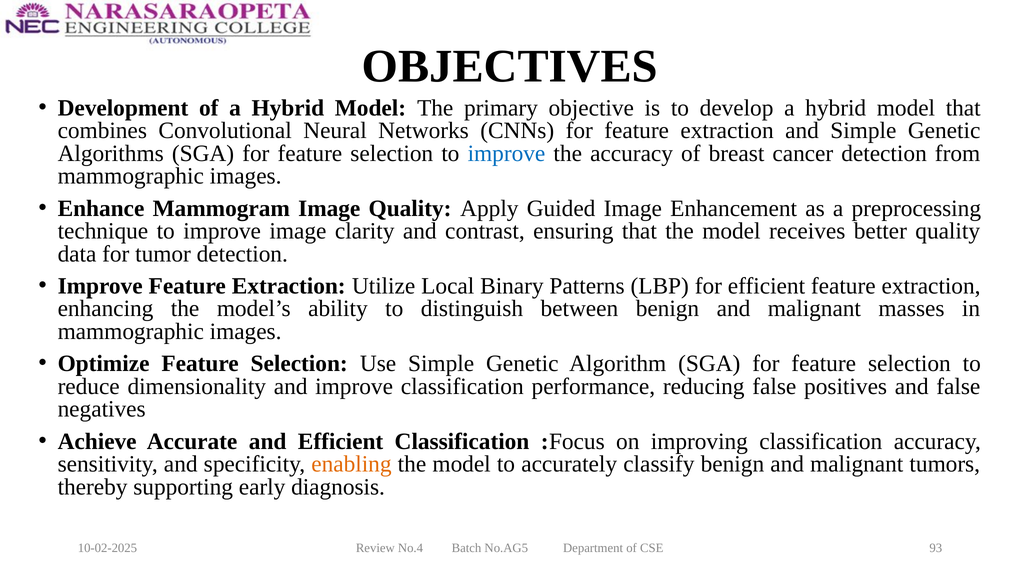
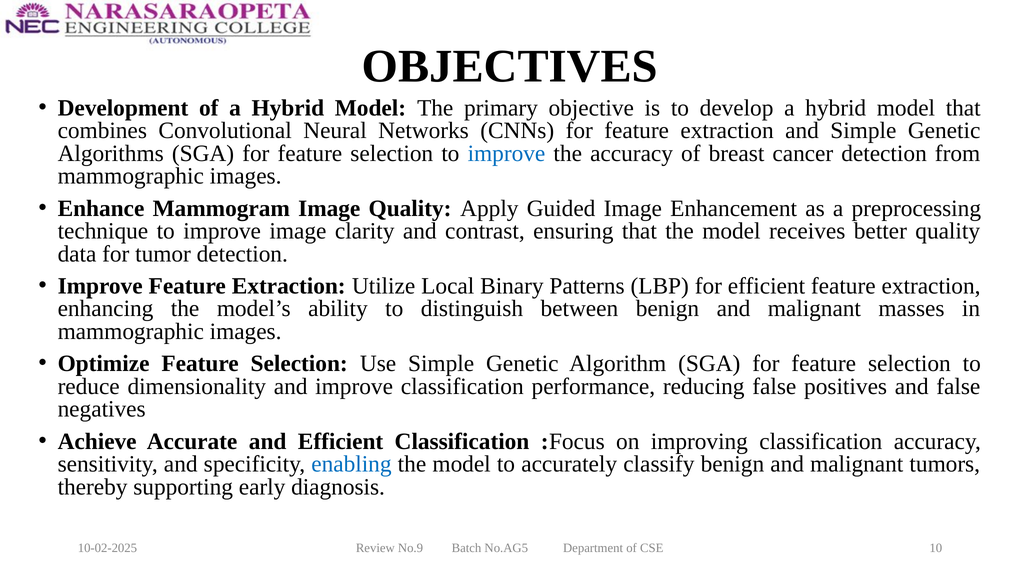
enabling colour: orange -> blue
No.4: No.4 -> No.9
93: 93 -> 10
